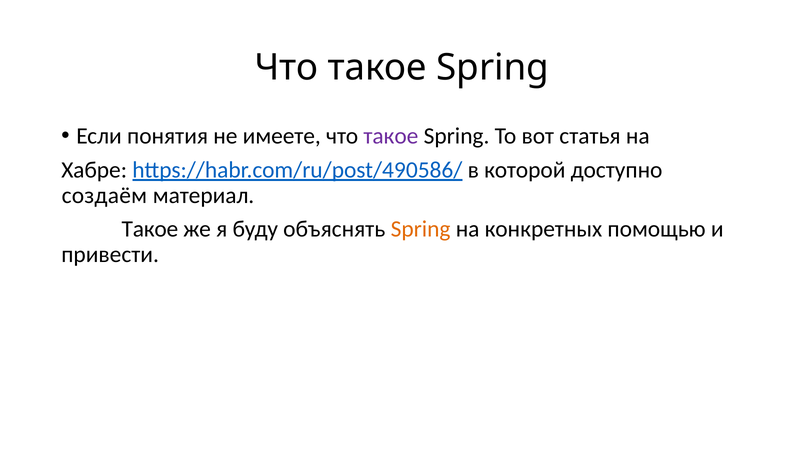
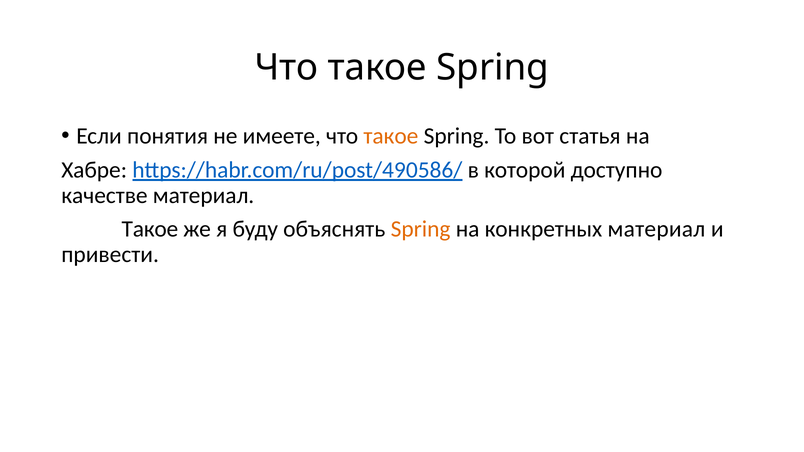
такое at (391, 136) colour: purple -> orange
создаём: создаём -> качестве
конкретных помощью: помощью -> материал
